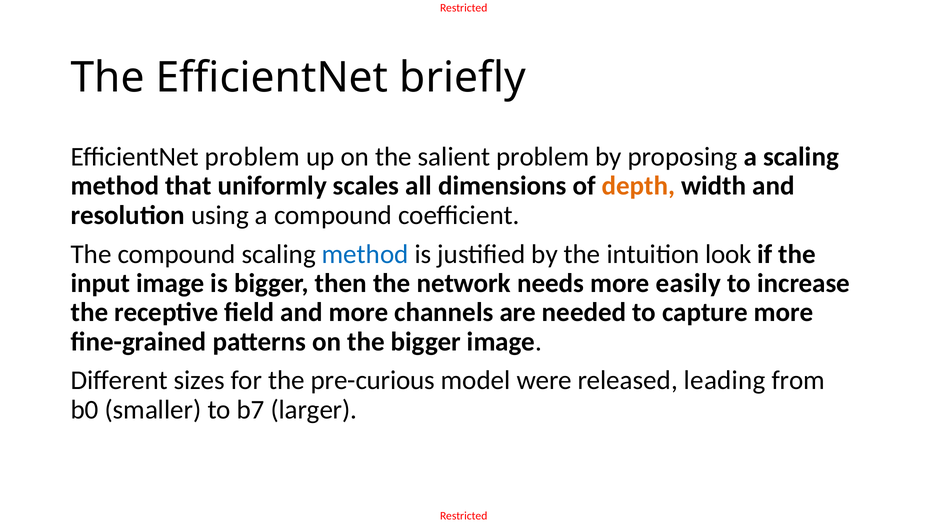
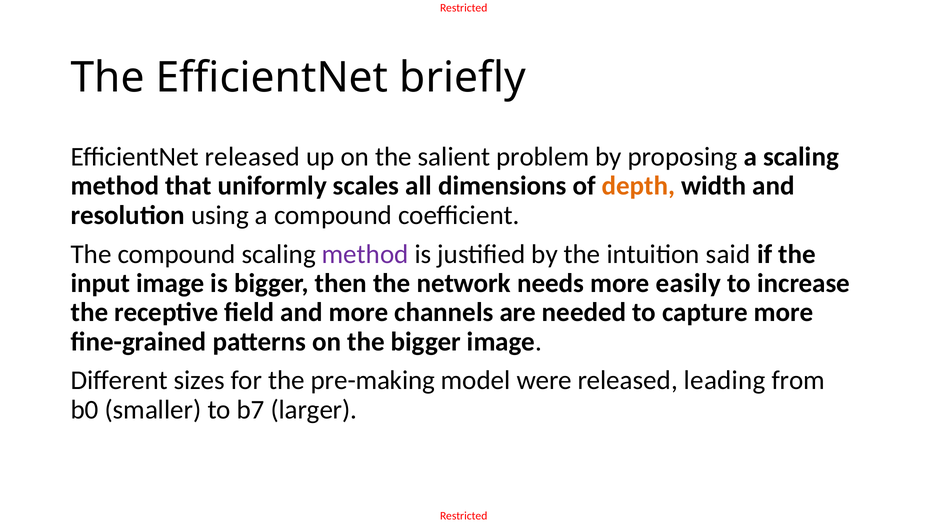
EfficientNet problem: problem -> released
method at (365, 254) colour: blue -> purple
look: look -> said
pre-curious: pre-curious -> pre-making
